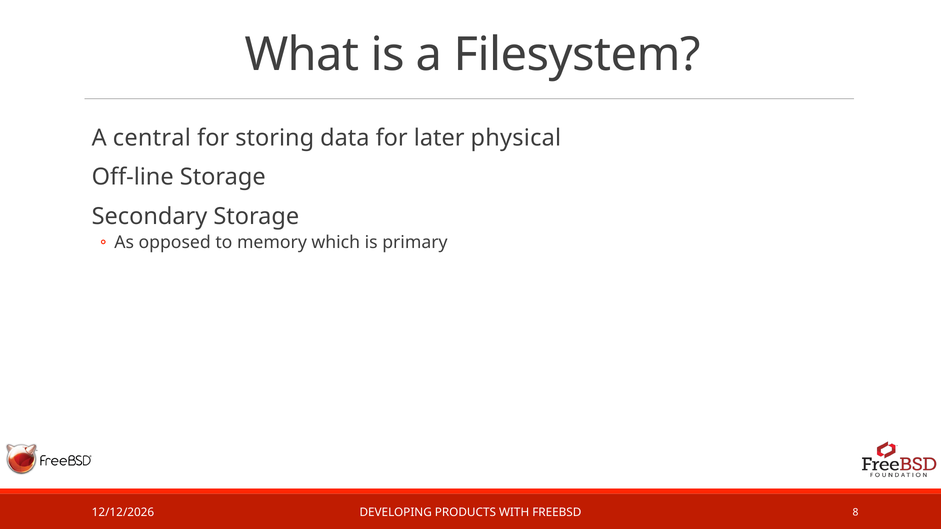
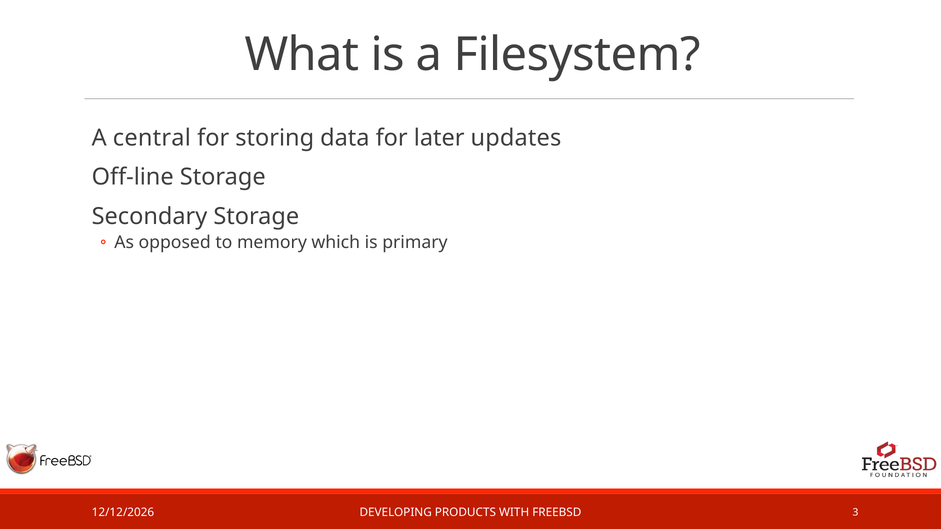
physical: physical -> updates
8: 8 -> 3
